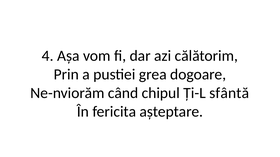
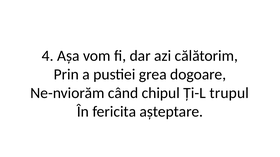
sfântă: sfântă -> trupul
